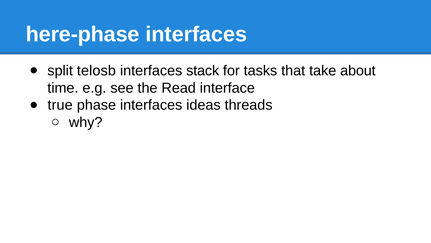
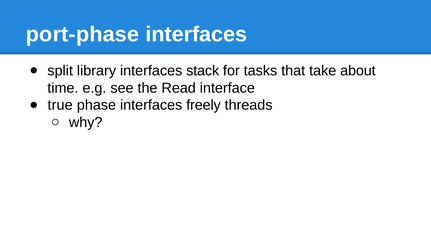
here-phase: here-phase -> port-phase
telosb: telosb -> library
ideas: ideas -> freely
